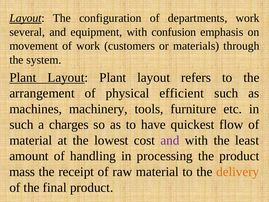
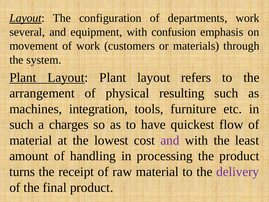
efficient: efficient -> resulting
machinery: machinery -> integration
mass: mass -> turns
delivery colour: orange -> purple
